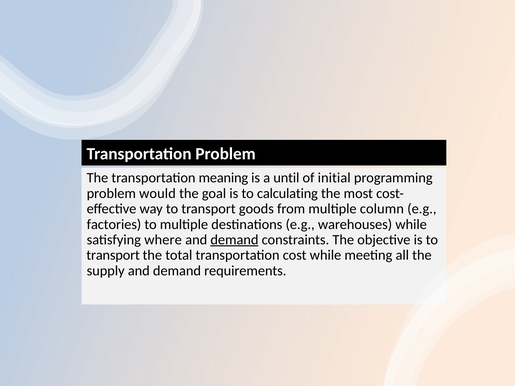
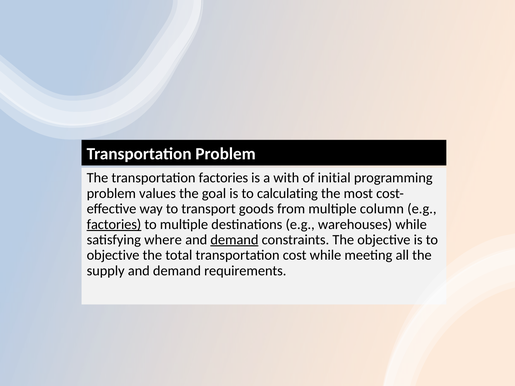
transportation meaning: meaning -> factories
until: until -> with
would: would -> values
factories at (114, 224) underline: none -> present
transport at (113, 255): transport -> objective
